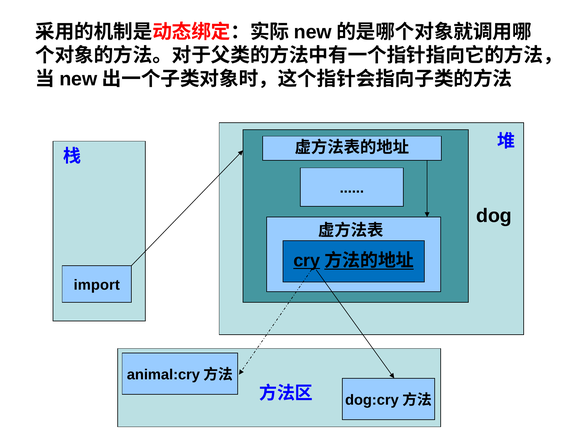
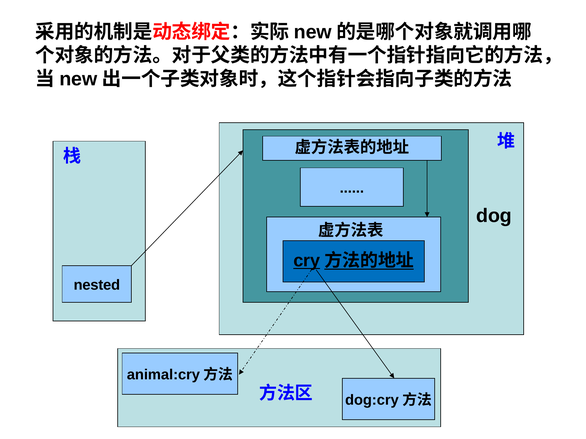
import: import -> nested
